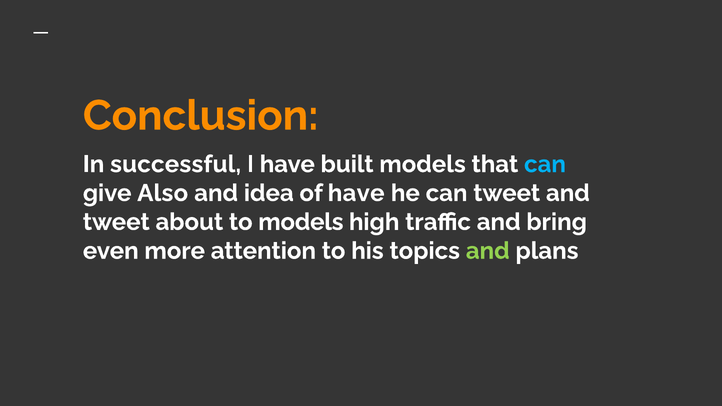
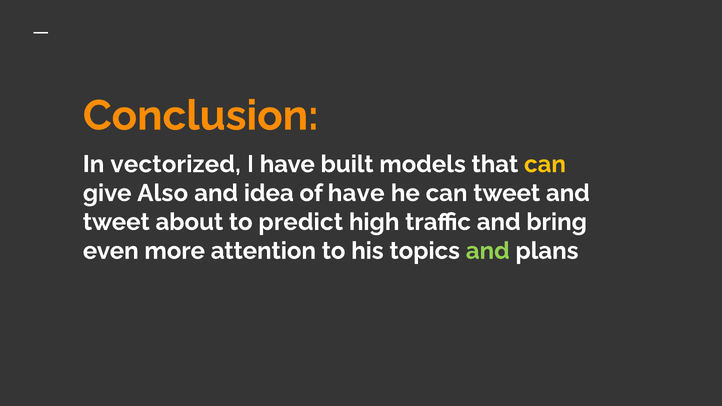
successful: successful -> vectorized
can at (545, 164) colour: light blue -> yellow
to models: models -> predict
